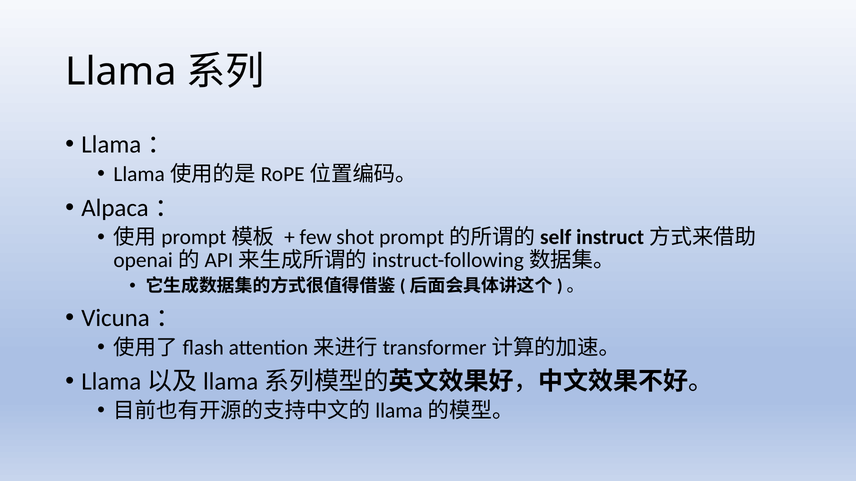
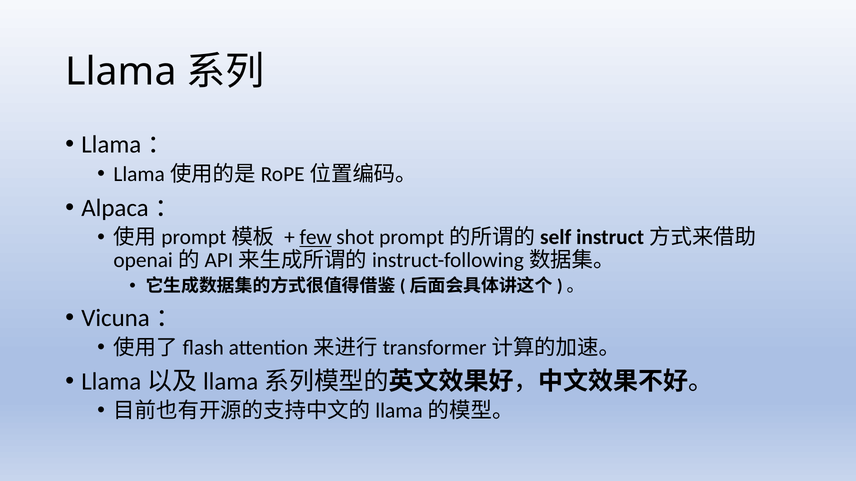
few underline: none -> present
